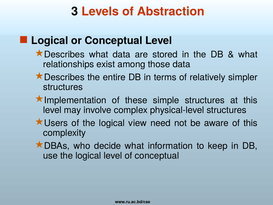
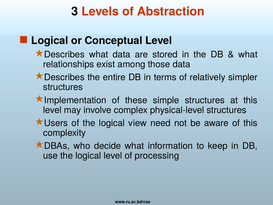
of conceptual: conceptual -> processing
